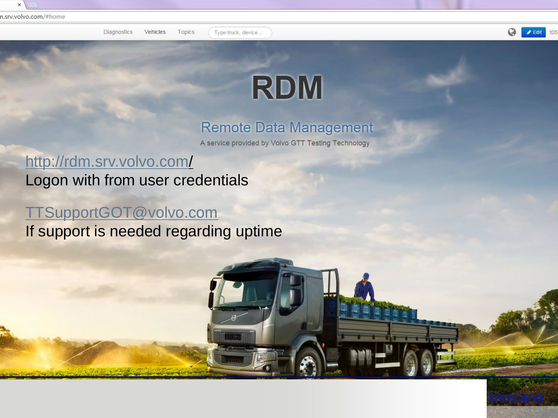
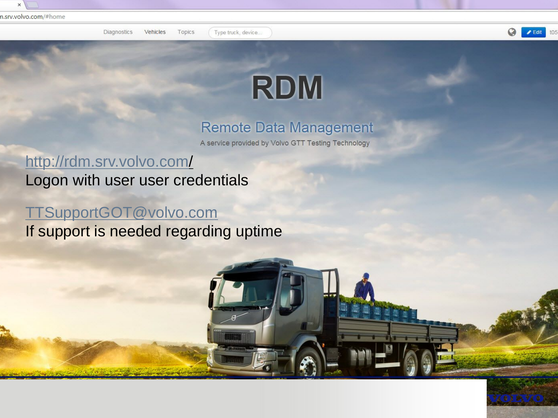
with from: from -> user
